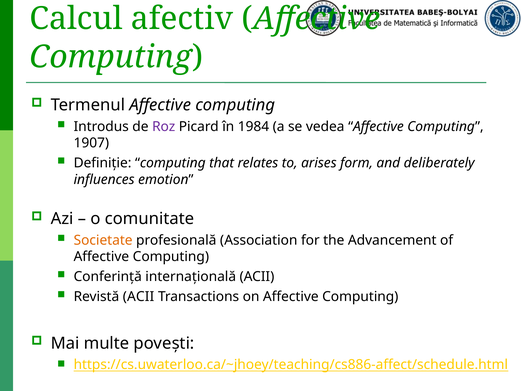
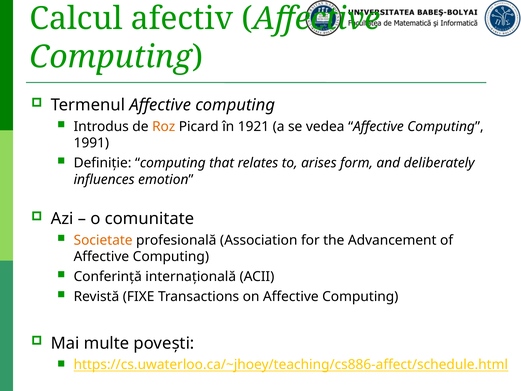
Roz colour: purple -> orange
1984: 1984 -> 1921
1907: 1907 -> 1991
Revistă ACII: ACII -> FIXE
